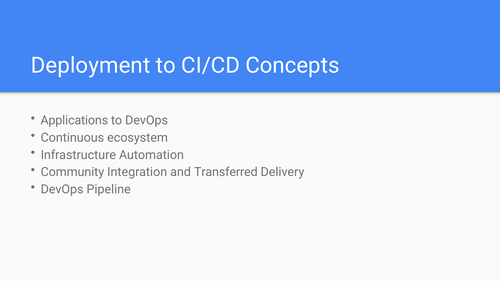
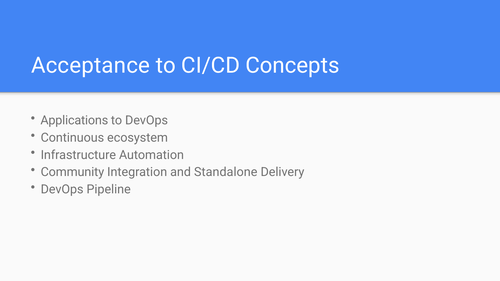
Deployment: Deployment -> Acceptance
Transferred: Transferred -> Standalone
